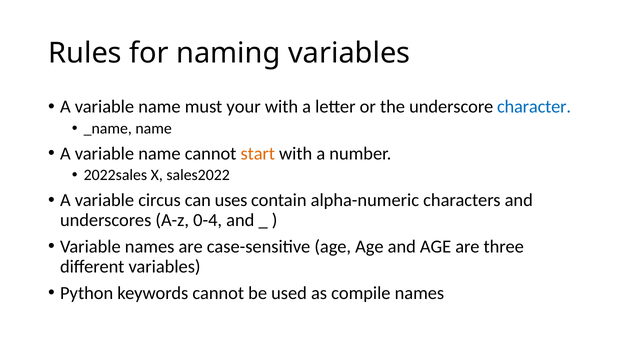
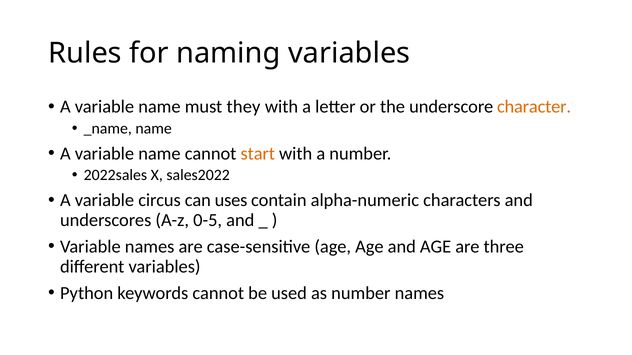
your: your -> they
character colour: blue -> orange
0-4: 0-4 -> 0-5
as compile: compile -> number
